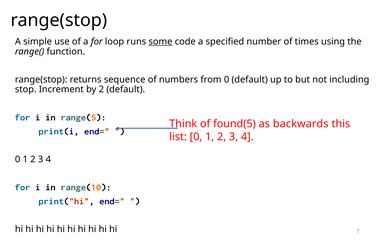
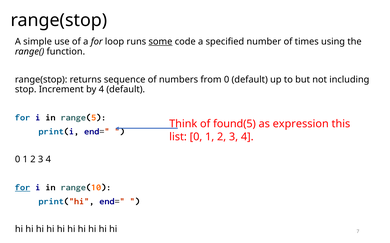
by 2: 2 -> 4
backwards: backwards -> expression
for at (23, 188) underline: none -> present
